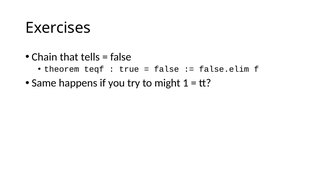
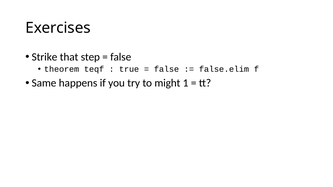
Chain: Chain -> Strike
tells: tells -> step
